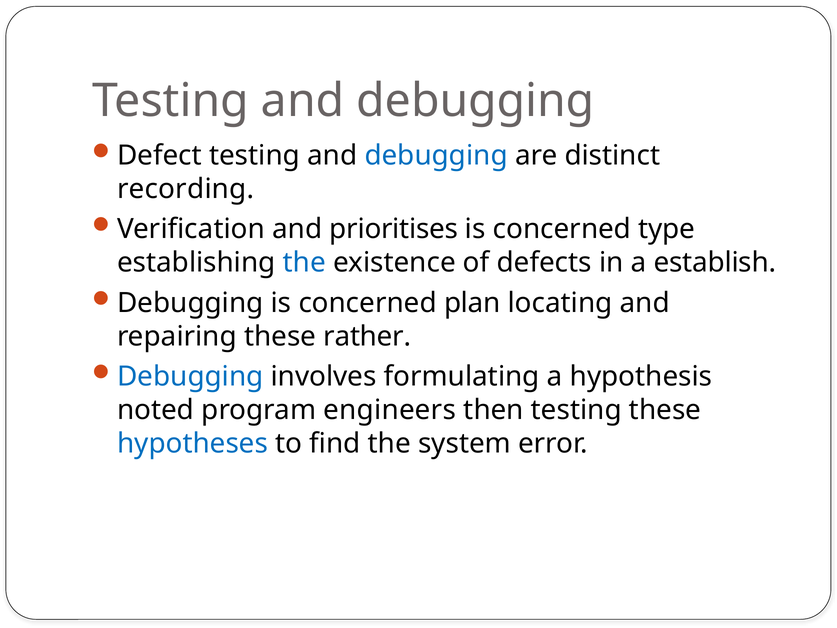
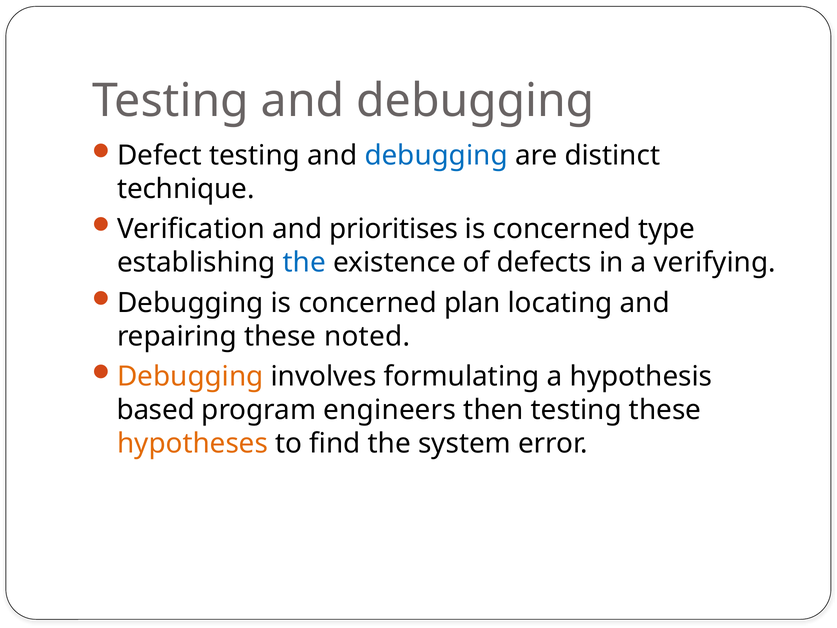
recording: recording -> technique
establish: establish -> verifying
rather: rather -> noted
Debugging at (190, 376) colour: blue -> orange
noted: noted -> based
hypotheses colour: blue -> orange
